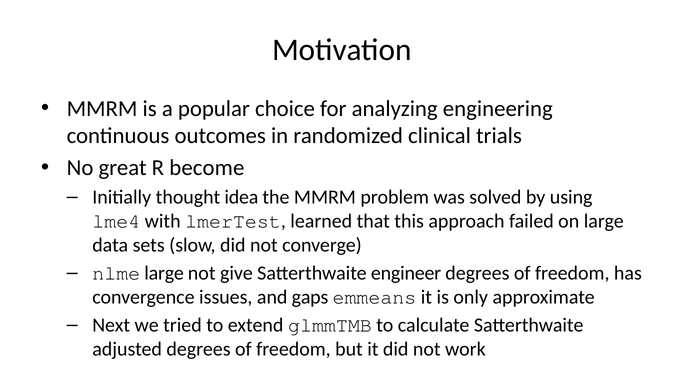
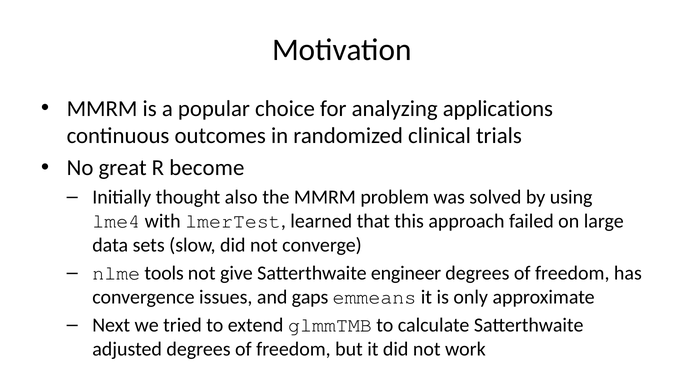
engineering: engineering -> applications
idea: idea -> also
nlme large: large -> tools
